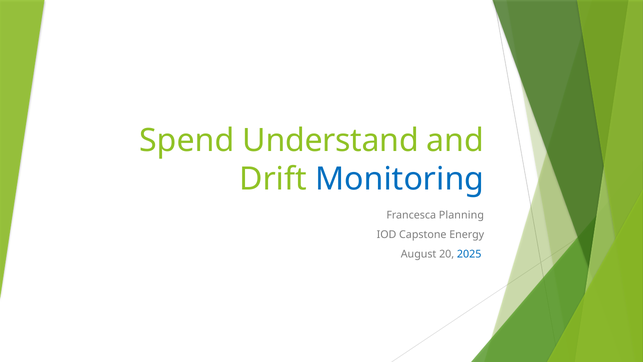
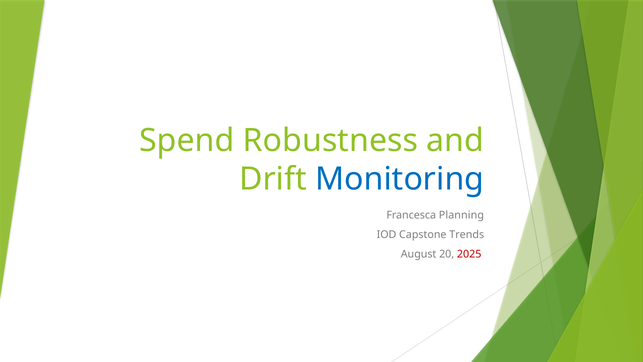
Understand: Understand -> Robustness
Energy: Energy -> Trends
2025 colour: blue -> red
